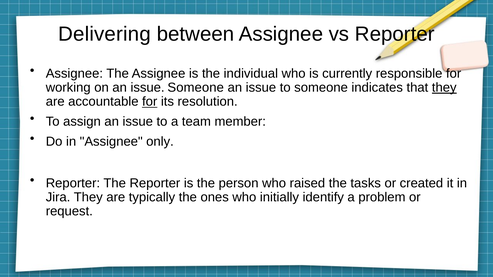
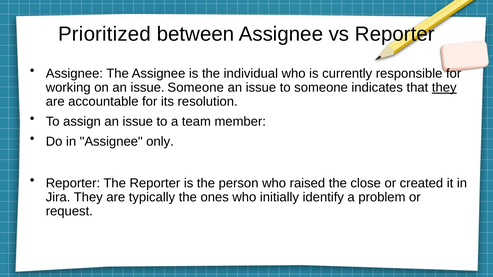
Delivering: Delivering -> Prioritized
for at (150, 102) underline: present -> none
tasks: tasks -> close
